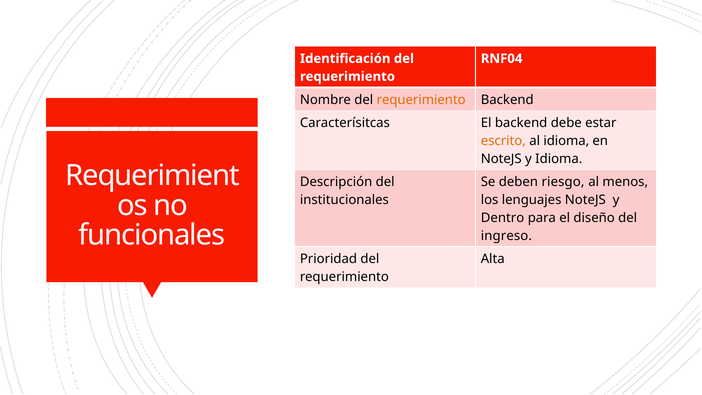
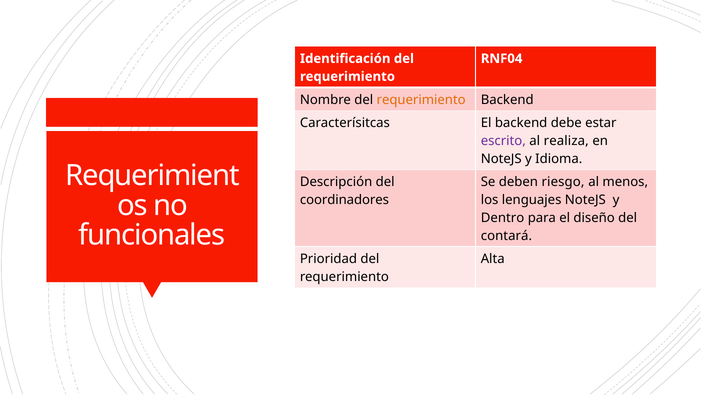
escrito colour: orange -> purple
al idioma: idioma -> realiza
institucionales: institucionales -> coordinadores
ingreso: ingreso -> contará
